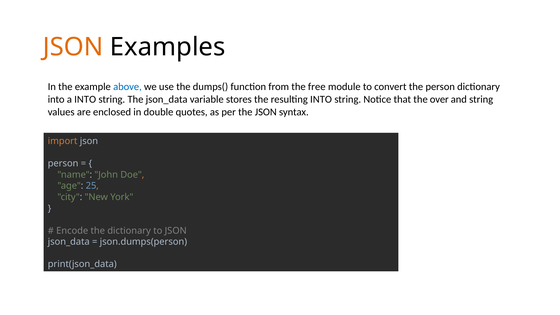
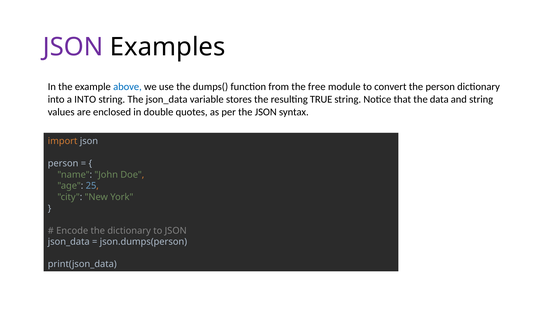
JSON at (73, 47) colour: orange -> purple
resulting INTO: INTO -> TRUE
over: over -> data
